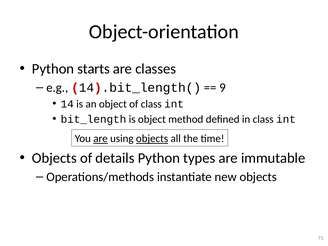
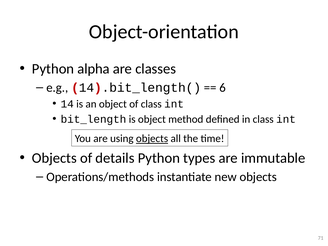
starts: starts -> alpha
9: 9 -> 6
are at (101, 139) underline: present -> none
